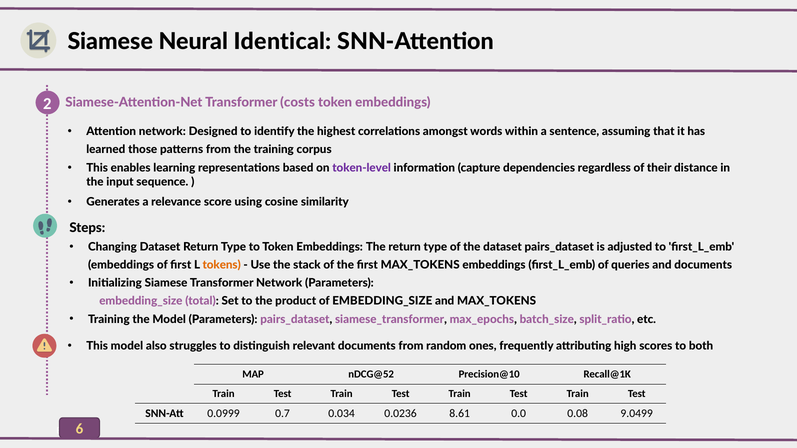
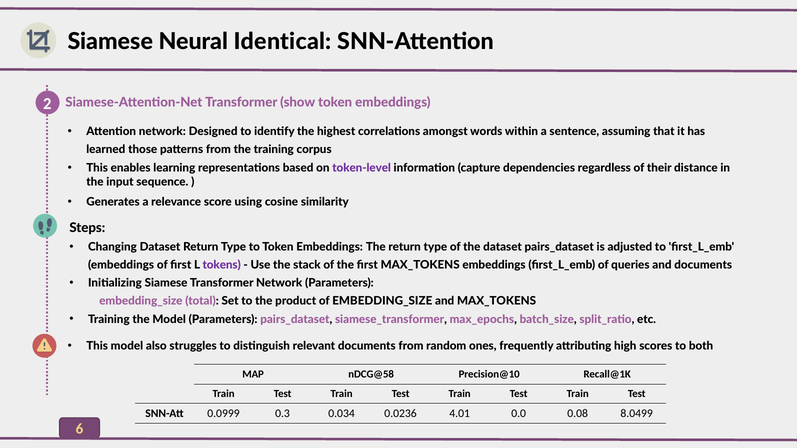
costs: costs -> show
tokens colour: orange -> purple
nDCG@52: nDCG@52 -> nDCG@58
0.7: 0.7 -> 0.3
8.61: 8.61 -> 4.01
9.0499: 9.0499 -> 8.0499
